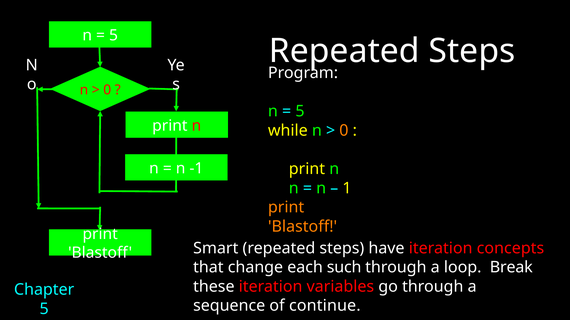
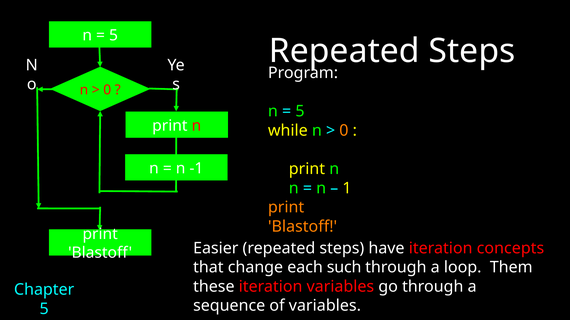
Smart: Smart -> Easier
Break: Break -> Them
of continue: continue -> variables
